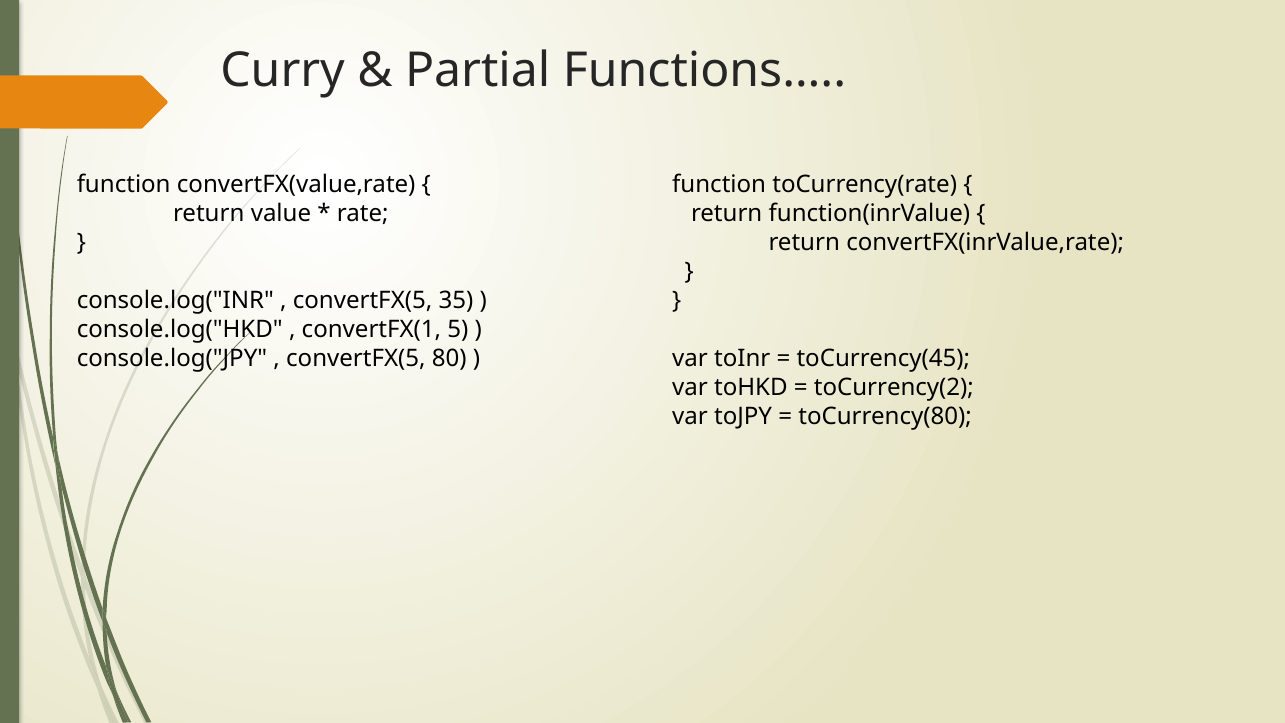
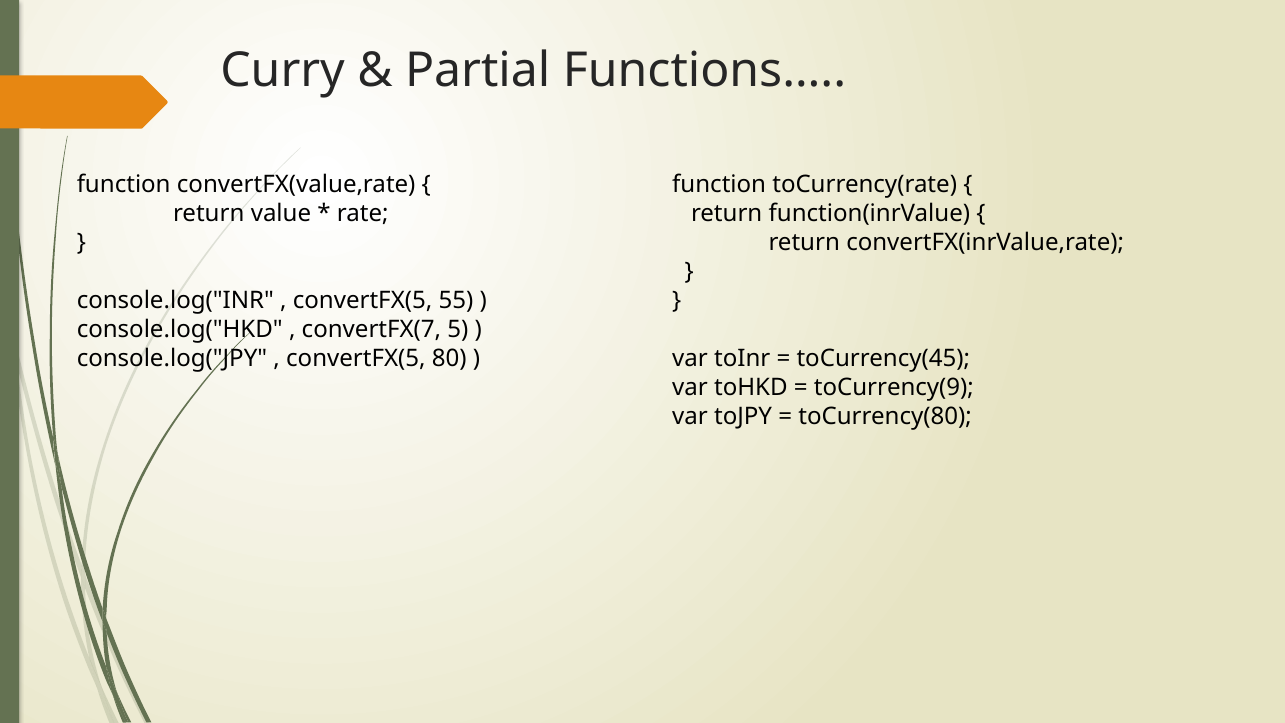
35: 35 -> 55
convertFX(1: convertFX(1 -> convertFX(7
toCurrency(2: toCurrency(2 -> toCurrency(9
